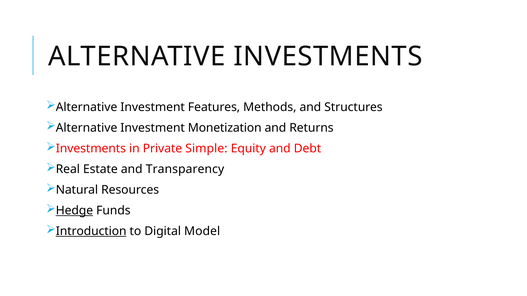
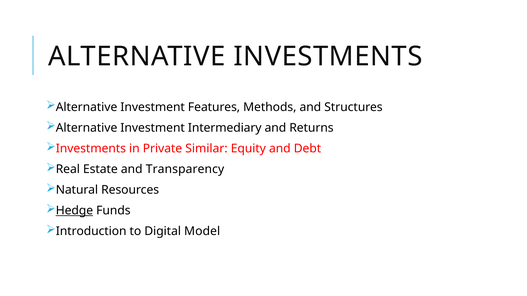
Monetization: Monetization -> Intermediary
Simple: Simple -> Similar
Introduction underline: present -> none
